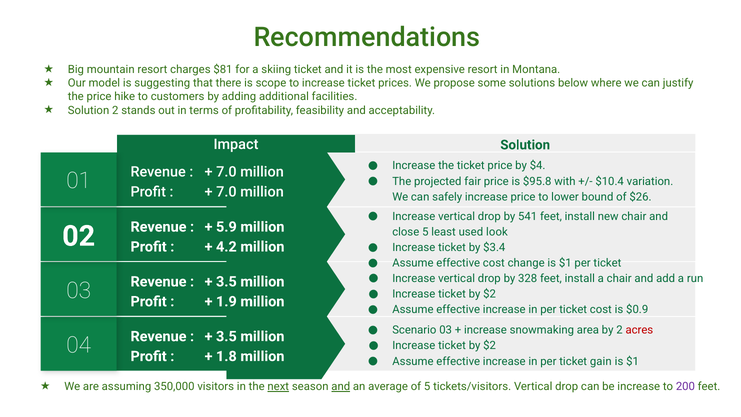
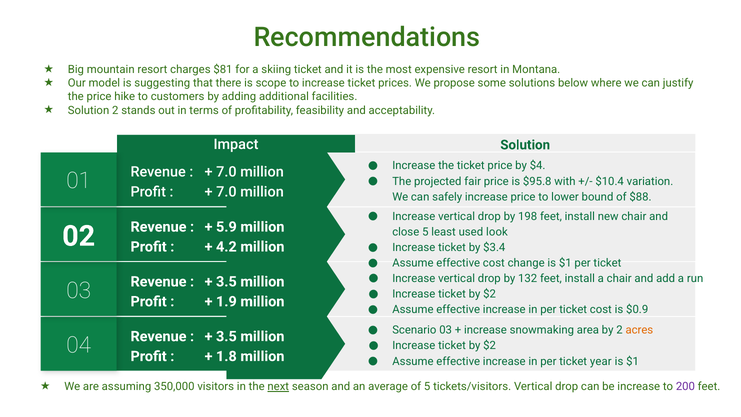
$26: $26 -> $88
541: 541 -> 198
328: 328 -> 132
acres colour: red -> orange
gain: gain -> year
and at (341, 386) underline: present -> none
